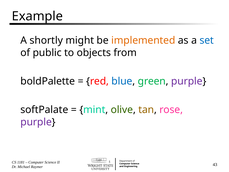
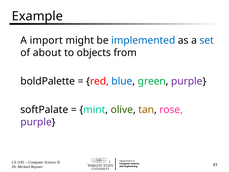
shortly: shortly -> import
implemented colour: orange -> blue
public: public -> about
